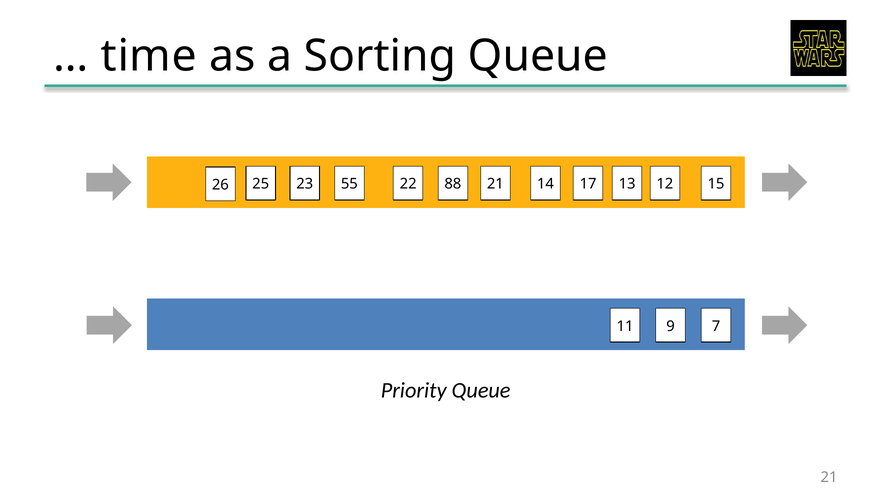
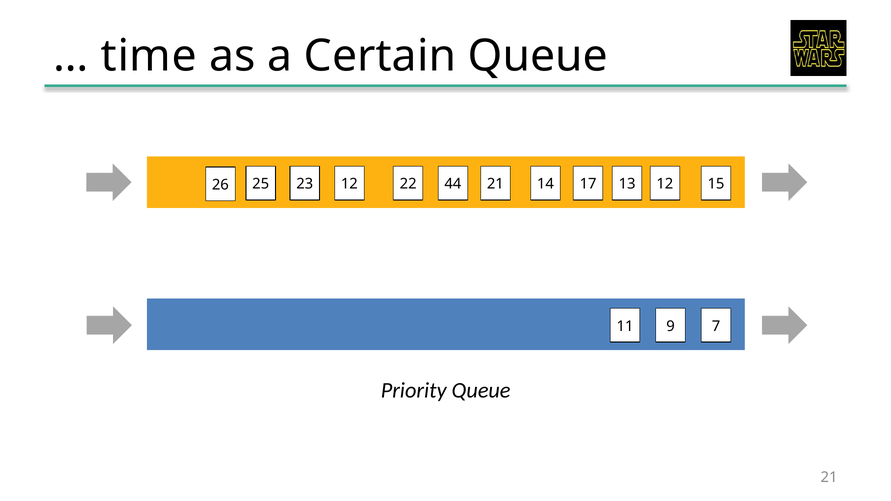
Sorting: Sorting -> Certain
23 55: 55 -> 12
88: 88 -> 44
